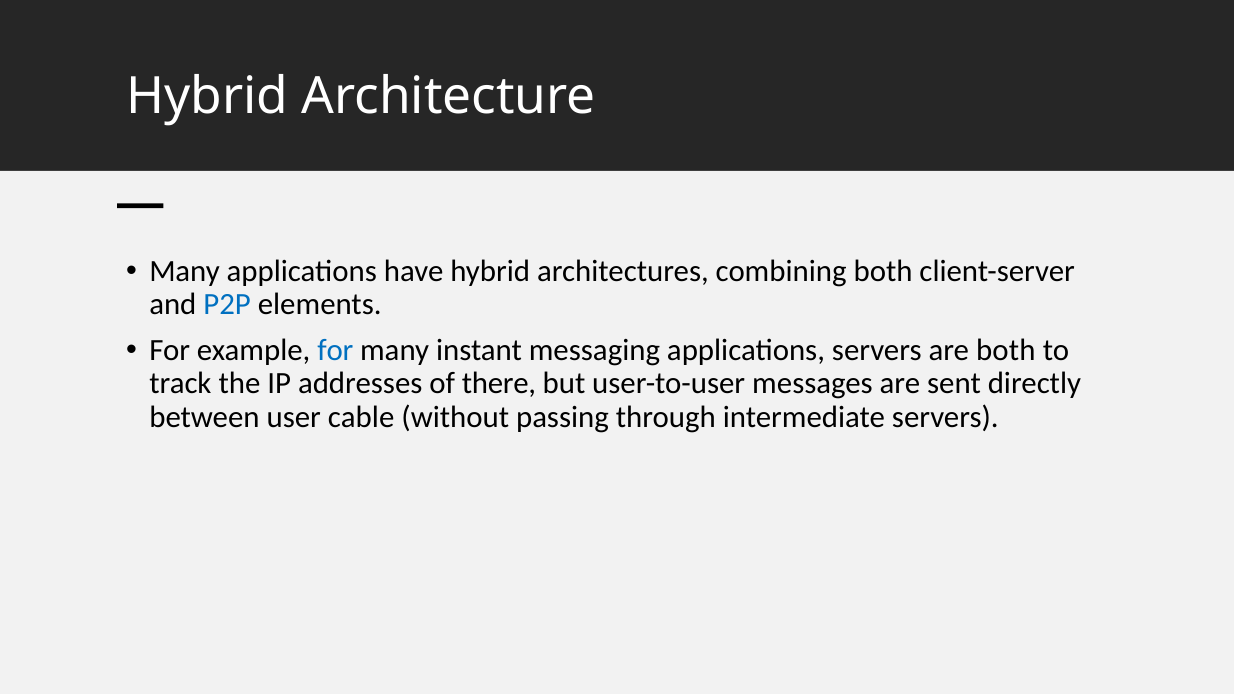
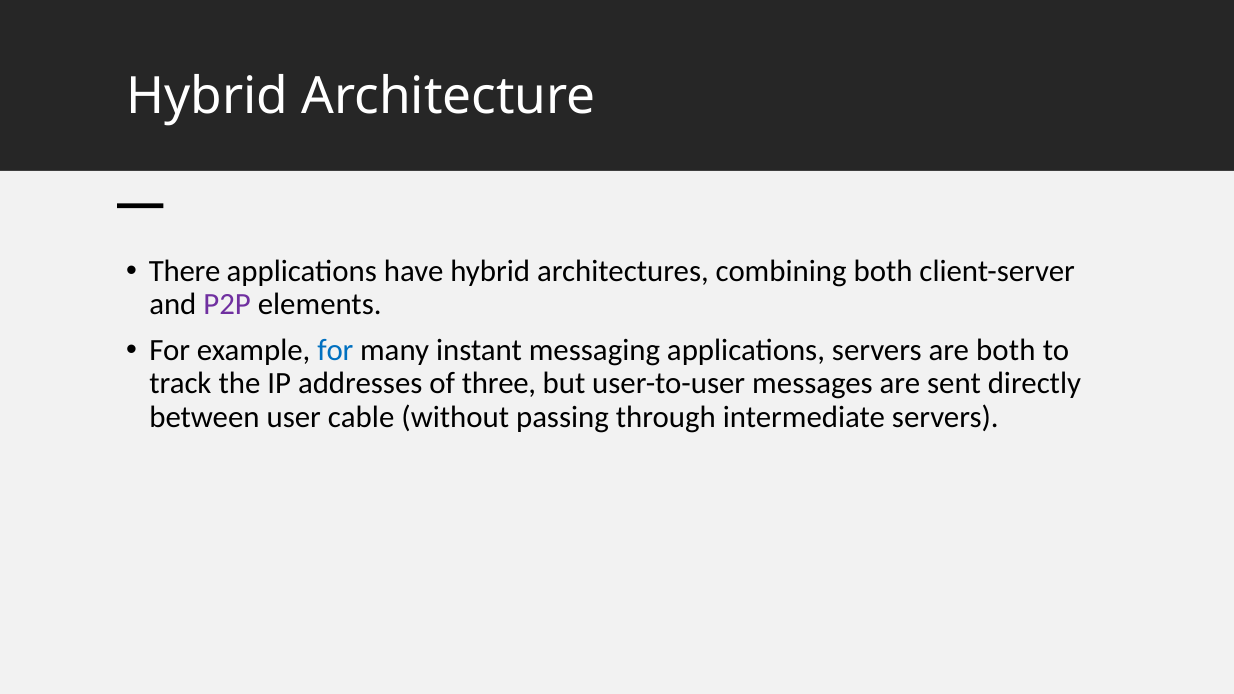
Many at (185, 271): Many -> There
P2P colour: blue -> purple
there: there -> three
